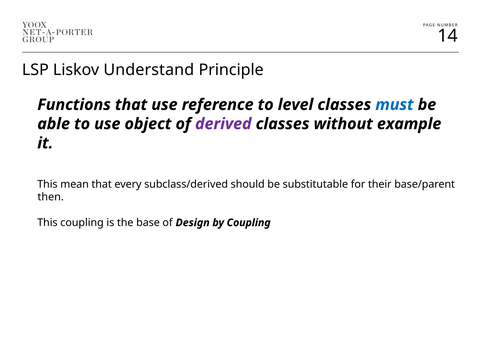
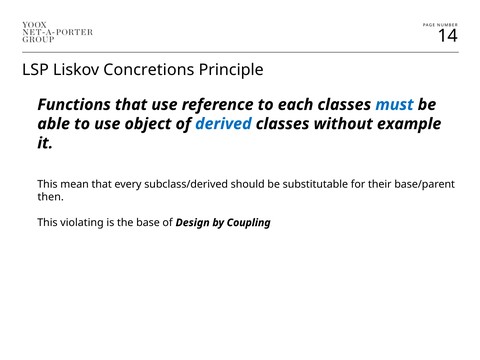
Understand: Understand -> Concretions
level: level -> each
derived colour: purple -> blue
This coupling: coupling -> violating
